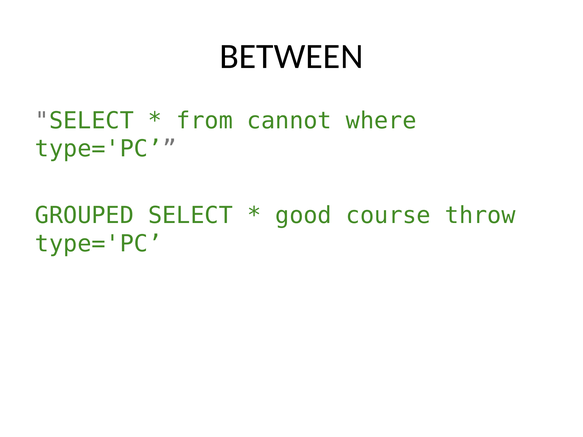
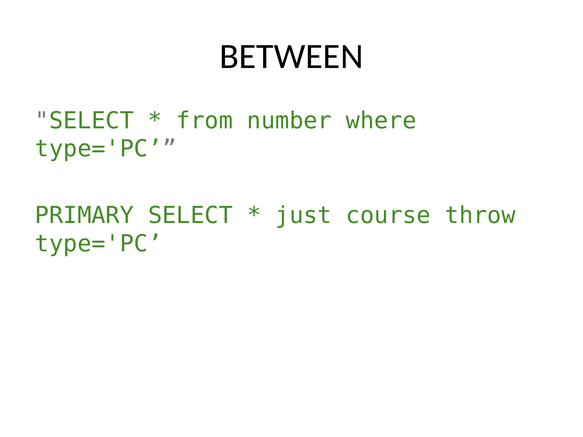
cannot: cannot -> number
GROUPED: GROUPED -> PRIMARY
good: good -> just
